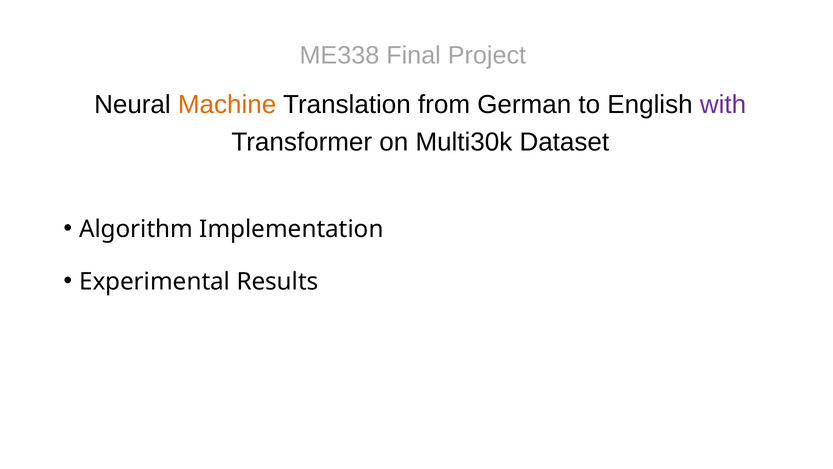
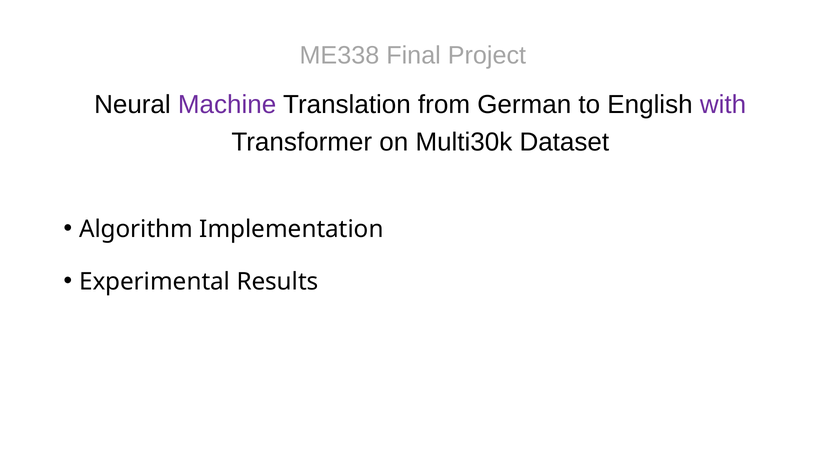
Machine colour: orange -> purple
